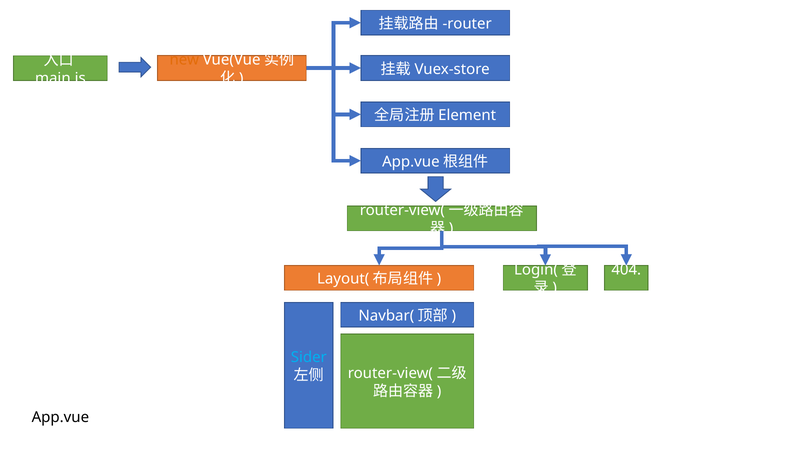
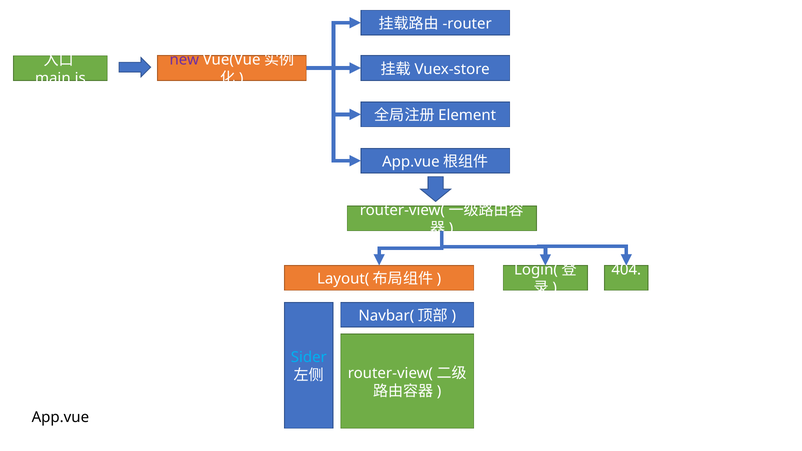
new colour: orange -> purple
